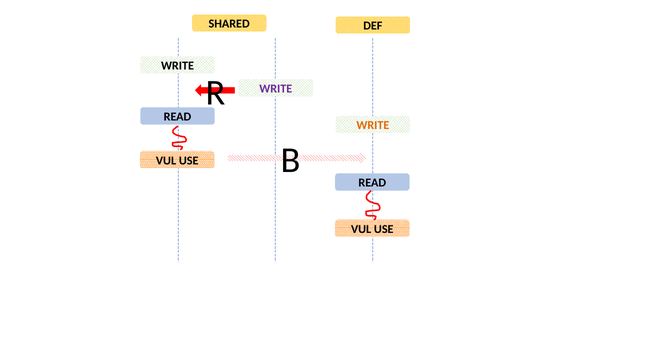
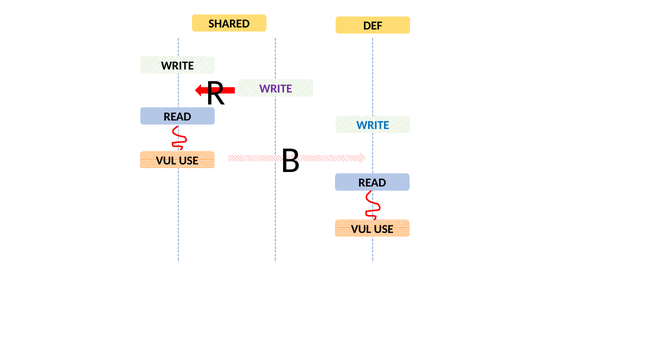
WRITE at (373, 125) colour: orange -> blue
